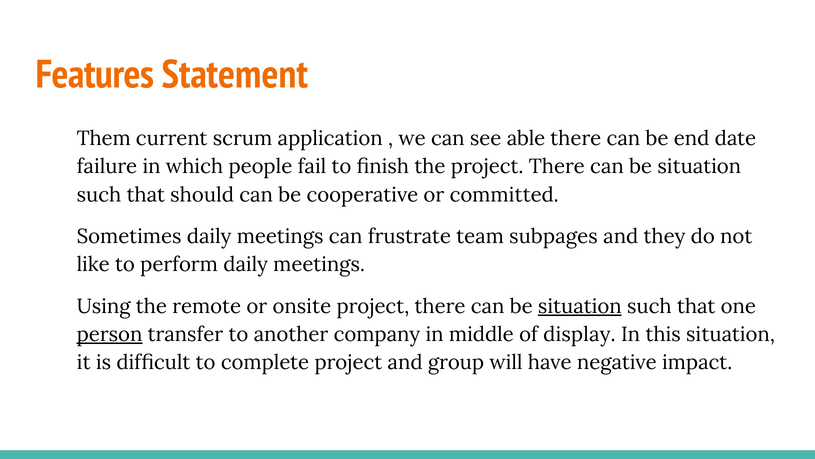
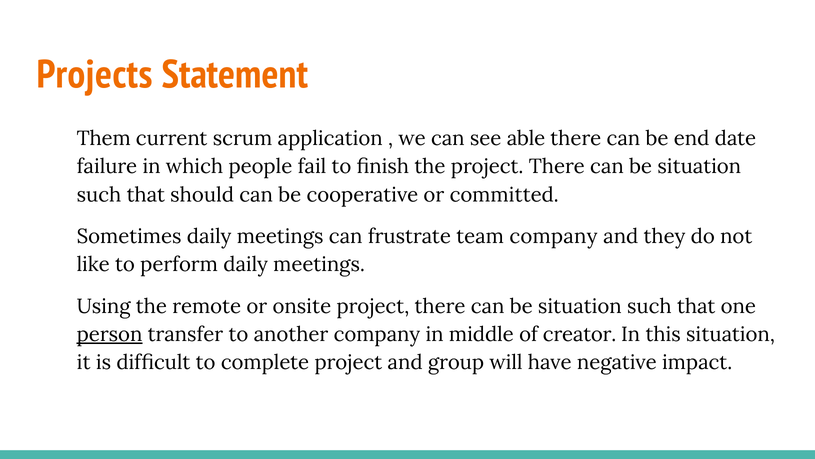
Features: Features -> Projects
team subpages: subpages -> company
situation at (580, 306) underline: present -> none
display: display -> creator
